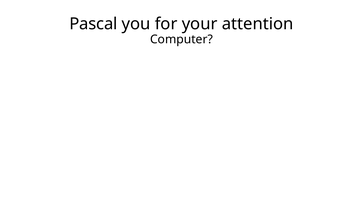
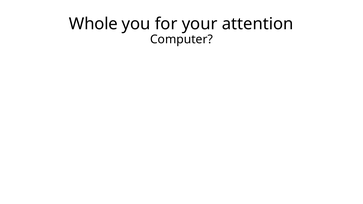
Pascal: Pascal -> Whole
